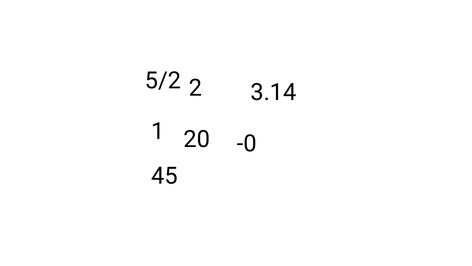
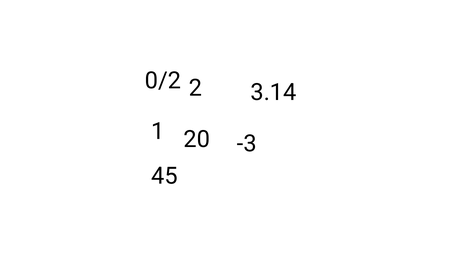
5/2: 5/2 -> 0/2
-0: -0 -> -3
